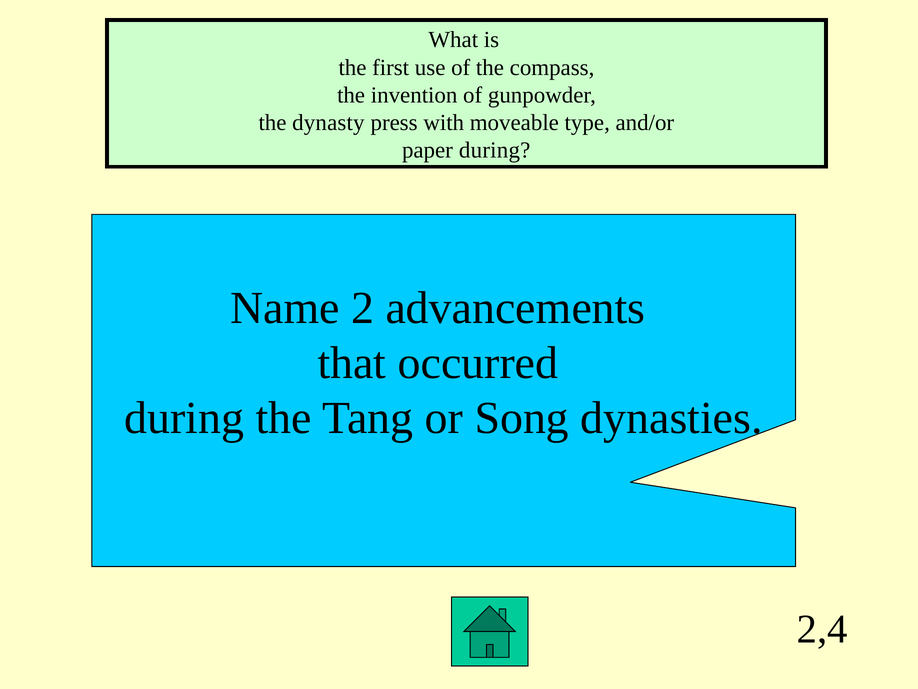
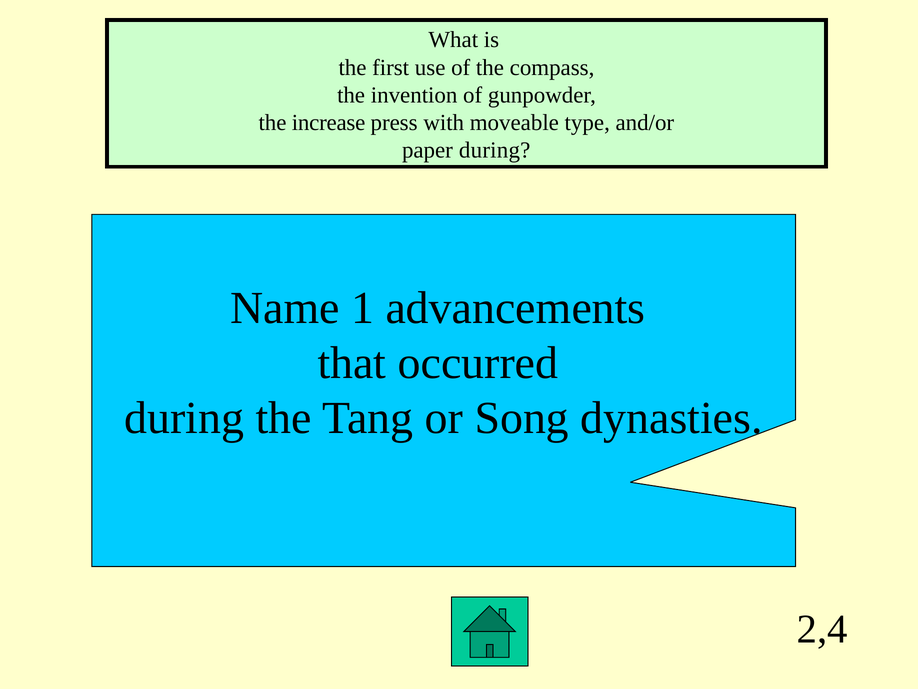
dynasty: dynasty -> increase
2: 2 -> 1
